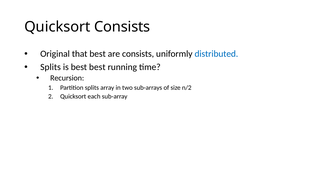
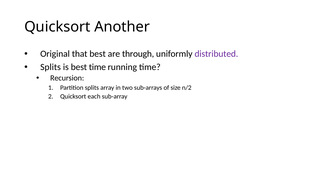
Quicksort Consists: Consists -> Another
are consists: consists -> through
distributed colour: blue -> purple
best best: best -> time
